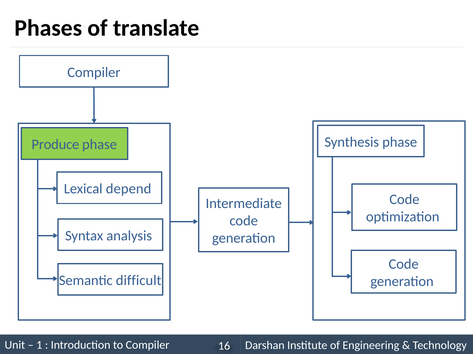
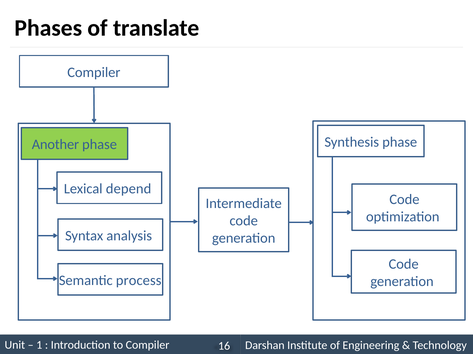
Produce: Produce -> Another
difficult: difficult -> process
